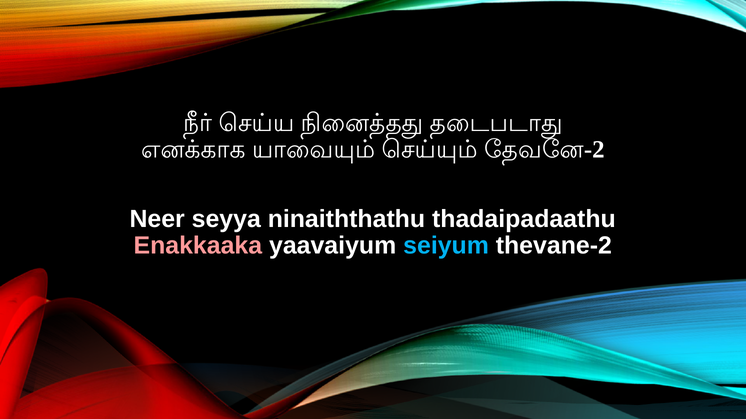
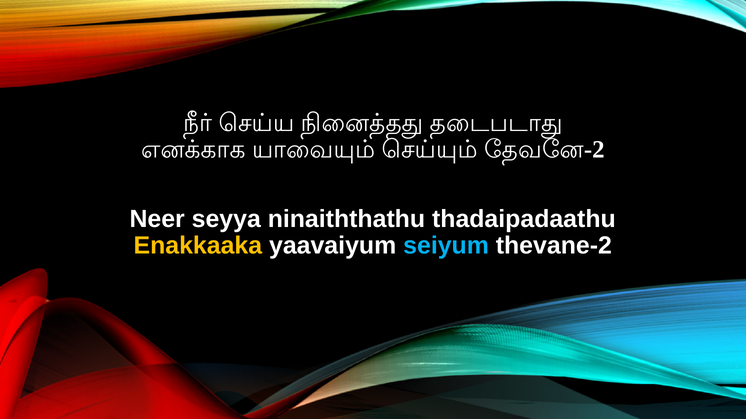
Enakkaaka colour: pink -> yellow
